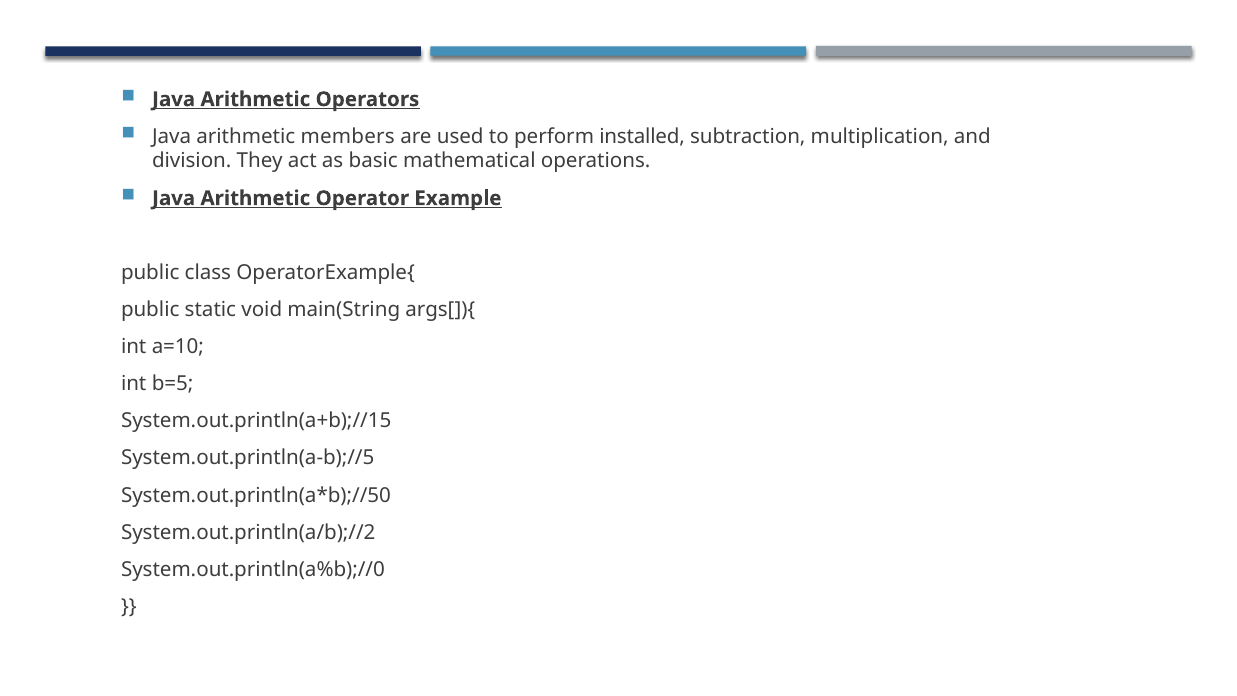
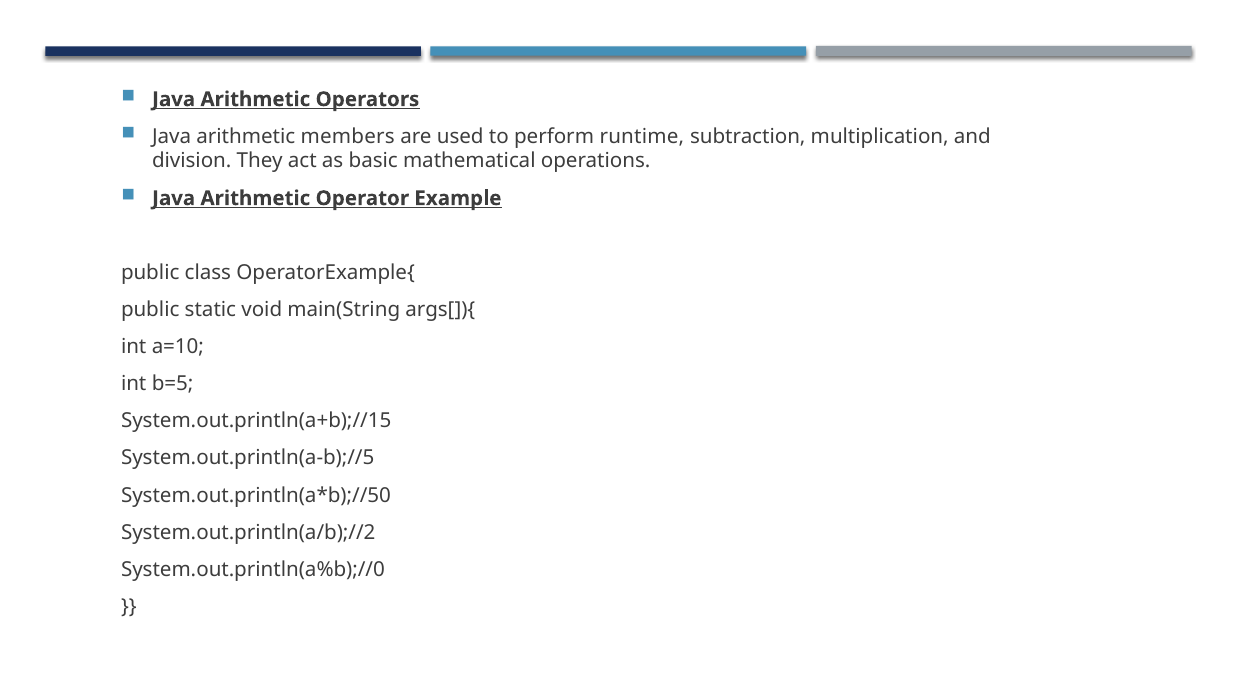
installed: installed -> runtime
